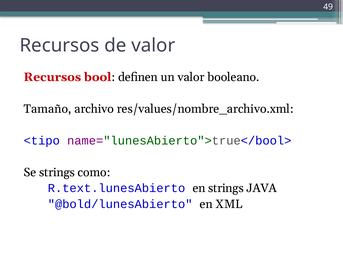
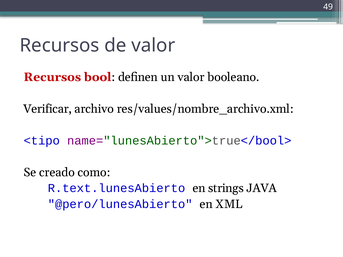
Tamaño: Tamaño -> Verificar
Se strings: strings -> creado
@bold/lunesAbierto: @bold/lunesAbierto -> @pero/lunesAbierto
